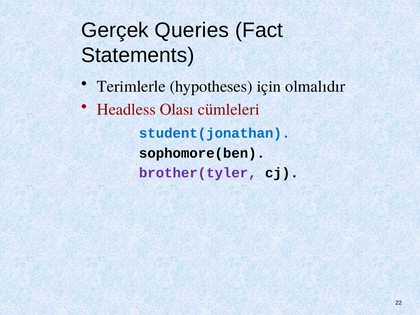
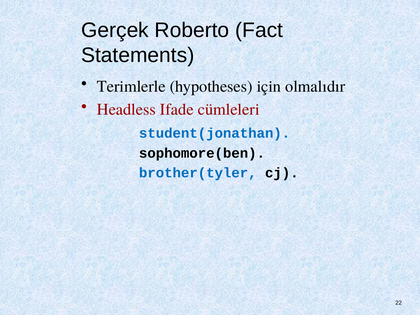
Queries: Queries -> Roberto
Olası: Olası -> Ifade
brother(tyler colour: purple -> blue
